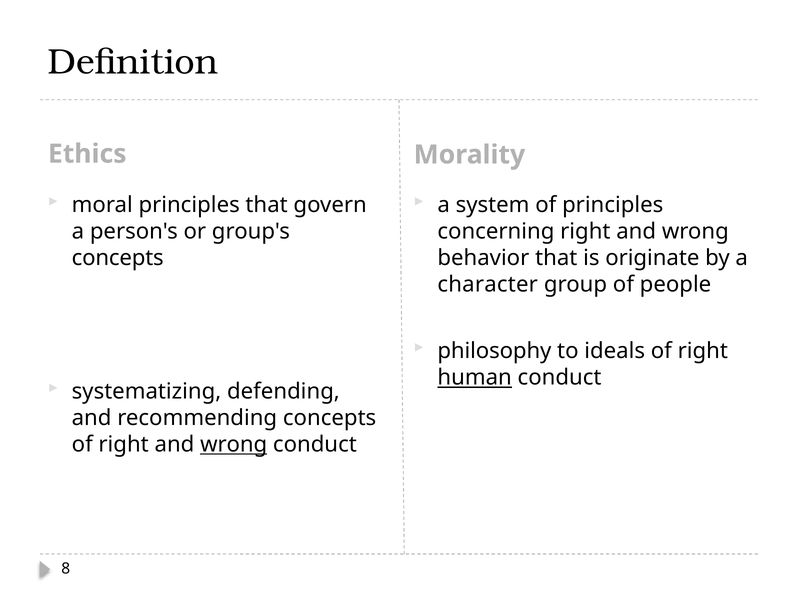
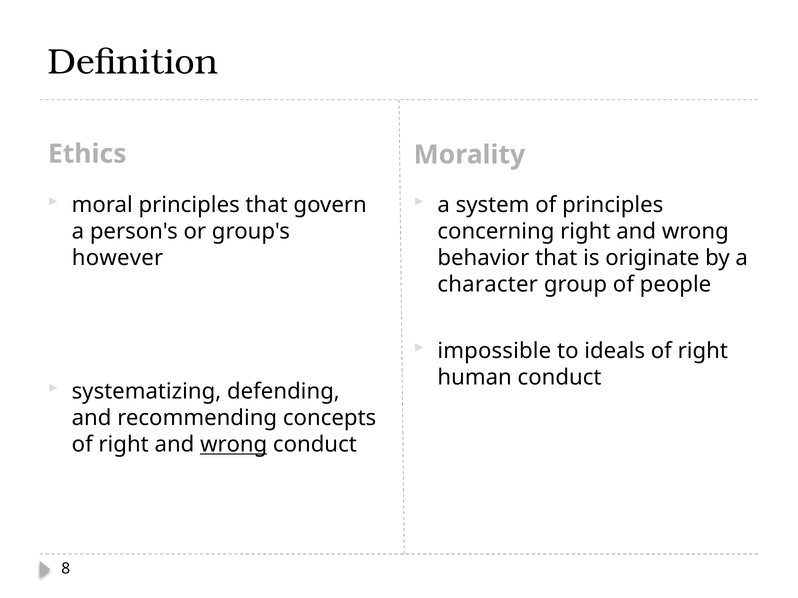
concepts at (118, 258): concepts -> however
philosophy: philosophy -> impossible
human underline: present -> none
